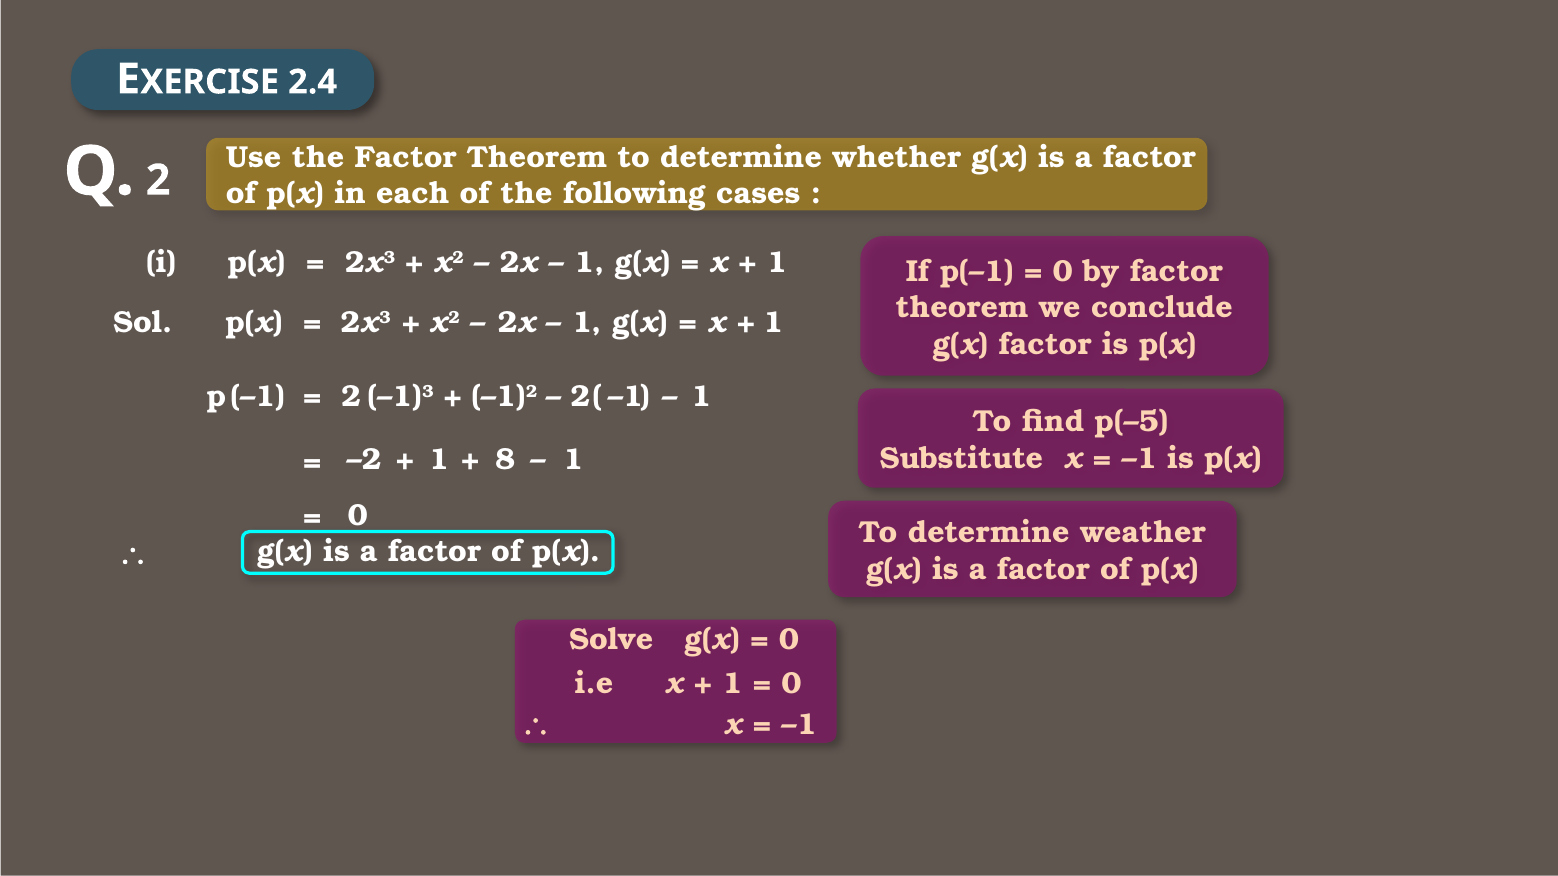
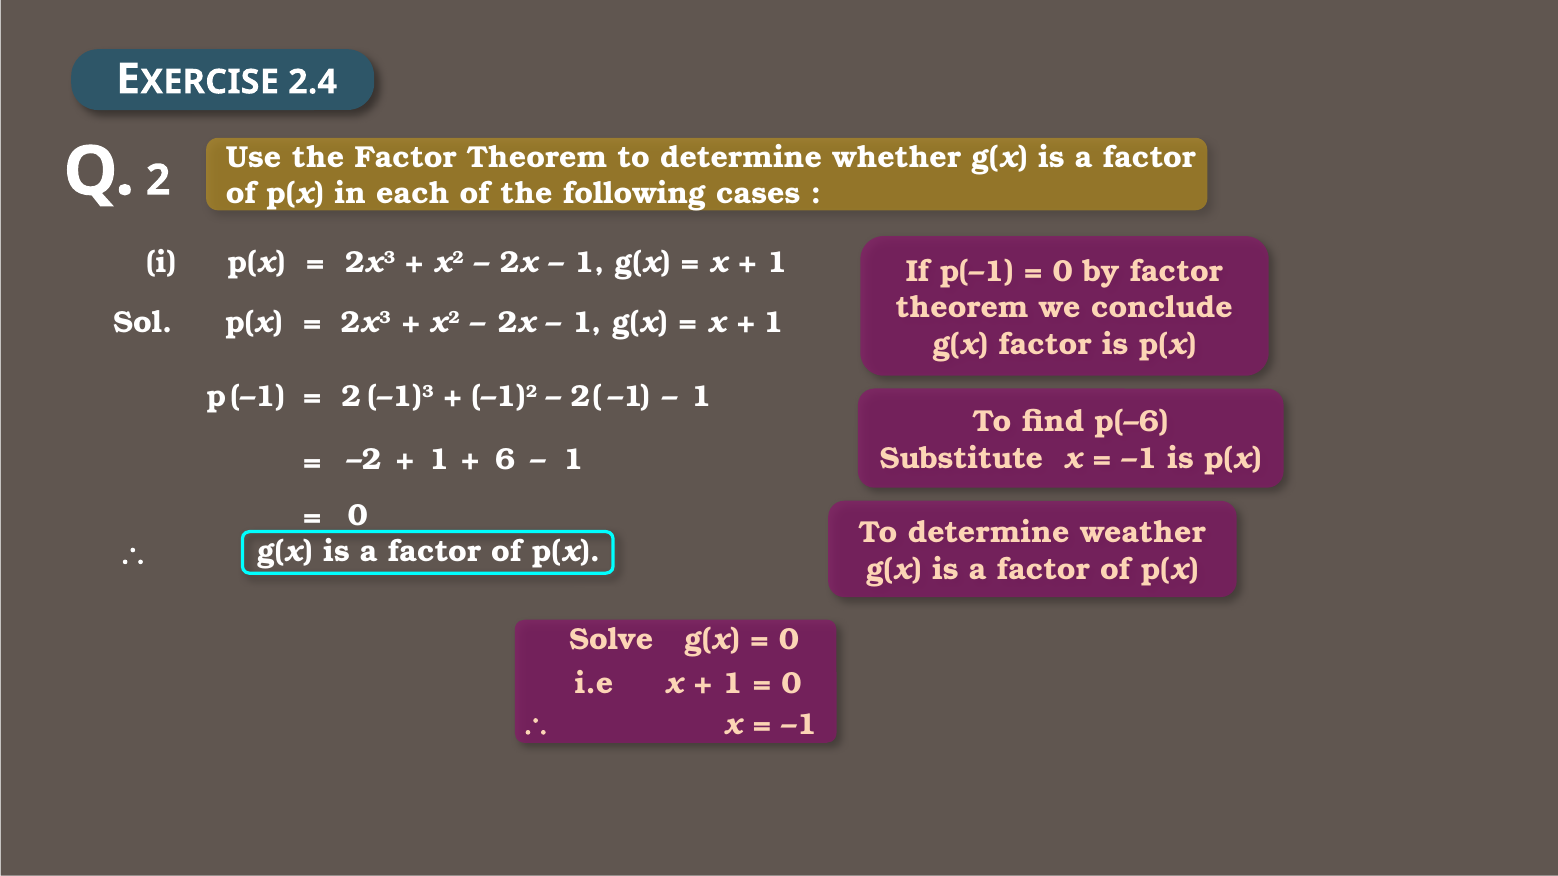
p(–5: p(–5 -> p(–6
8: 8 -> 6
